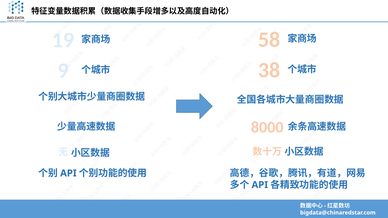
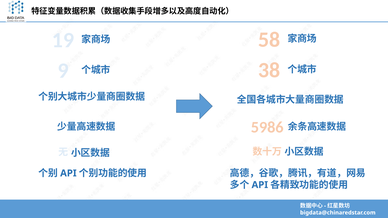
8000: 8000 -> 5986
